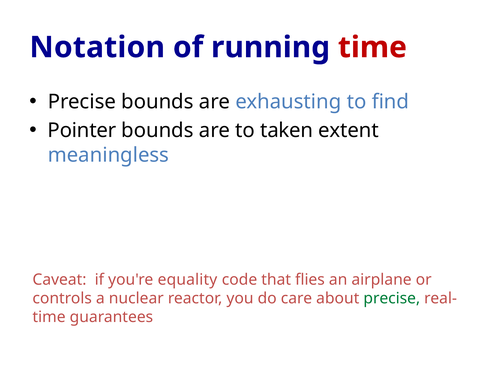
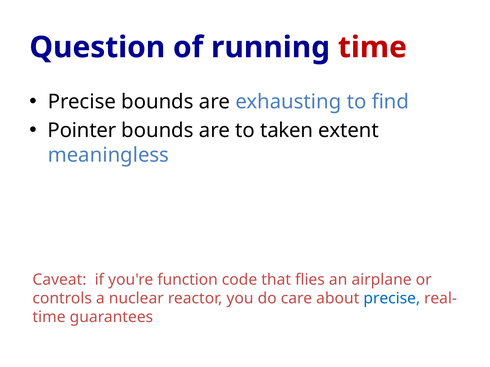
Notation: Notation -> Question
equality: equality -> function
precise at (392, 299) colour: green -> blue
